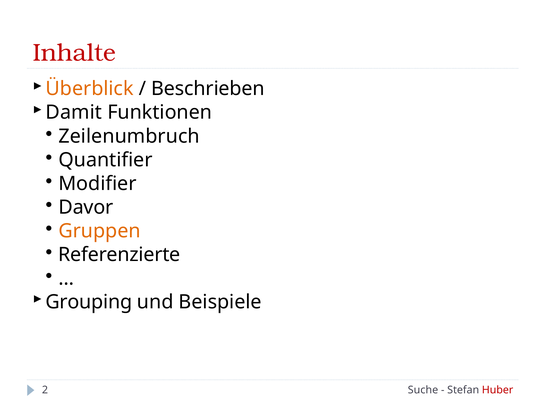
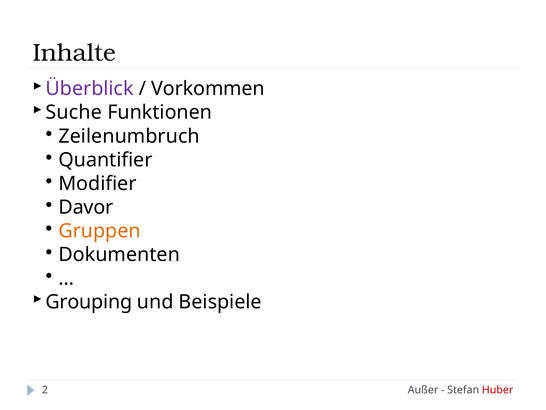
Inhalte colour: red -> black
Überblick colour: orange -> purple
Beschrieben: Beschrieben -> Vorkommen
Damit: Damit -> Suche
Referenzierte: Referenzierte -> Dokumenten
Suche: Suche -> Außer
